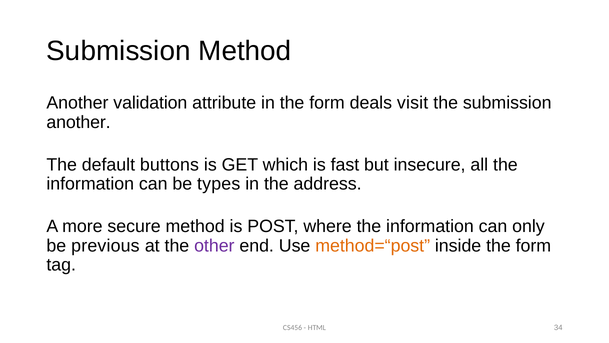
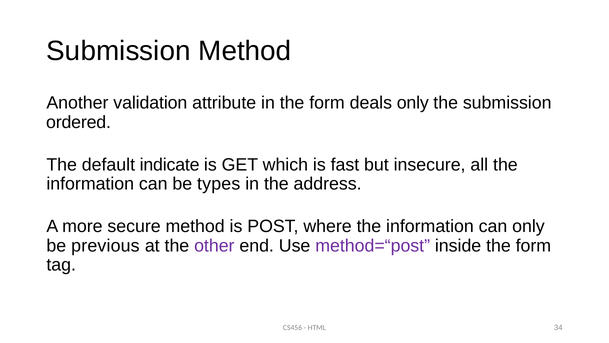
deals visit: visit -> only
another at (79, 122): another -> ordered
buttons: buttons -> indicate
method=“post colour: orange -> purple
